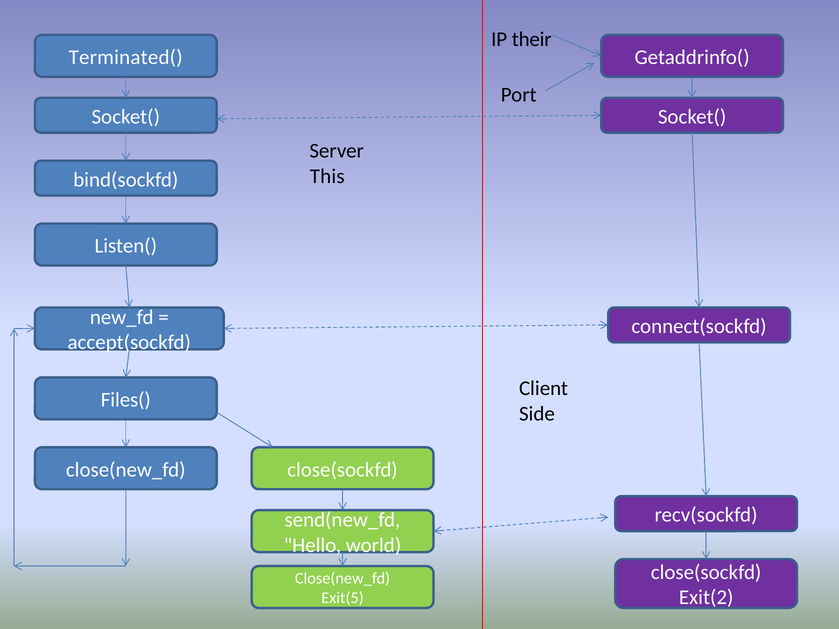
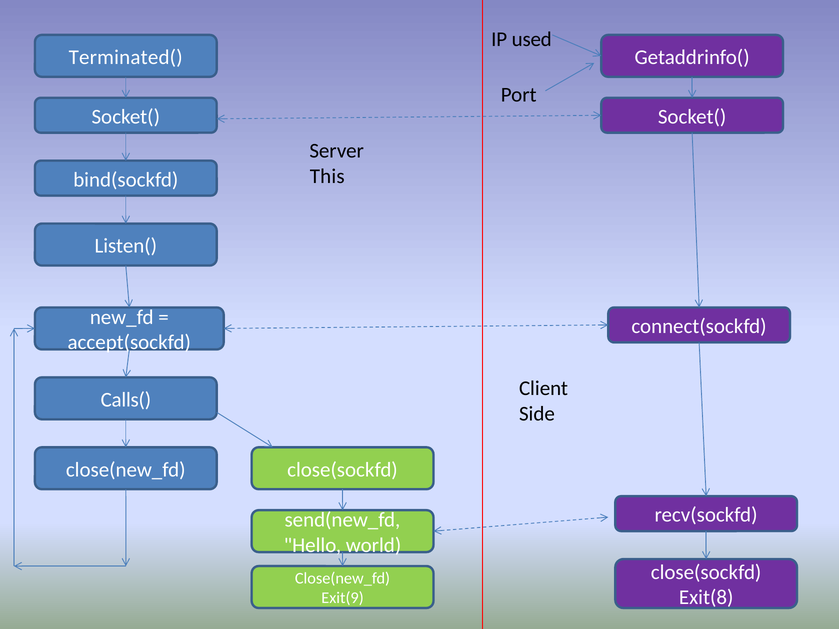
their: their -> used
Files(: Files( -> Calls(
Exit(2: Exit(2 -> Exit(8
Exit(5: Exit(5 -> Exit(9
